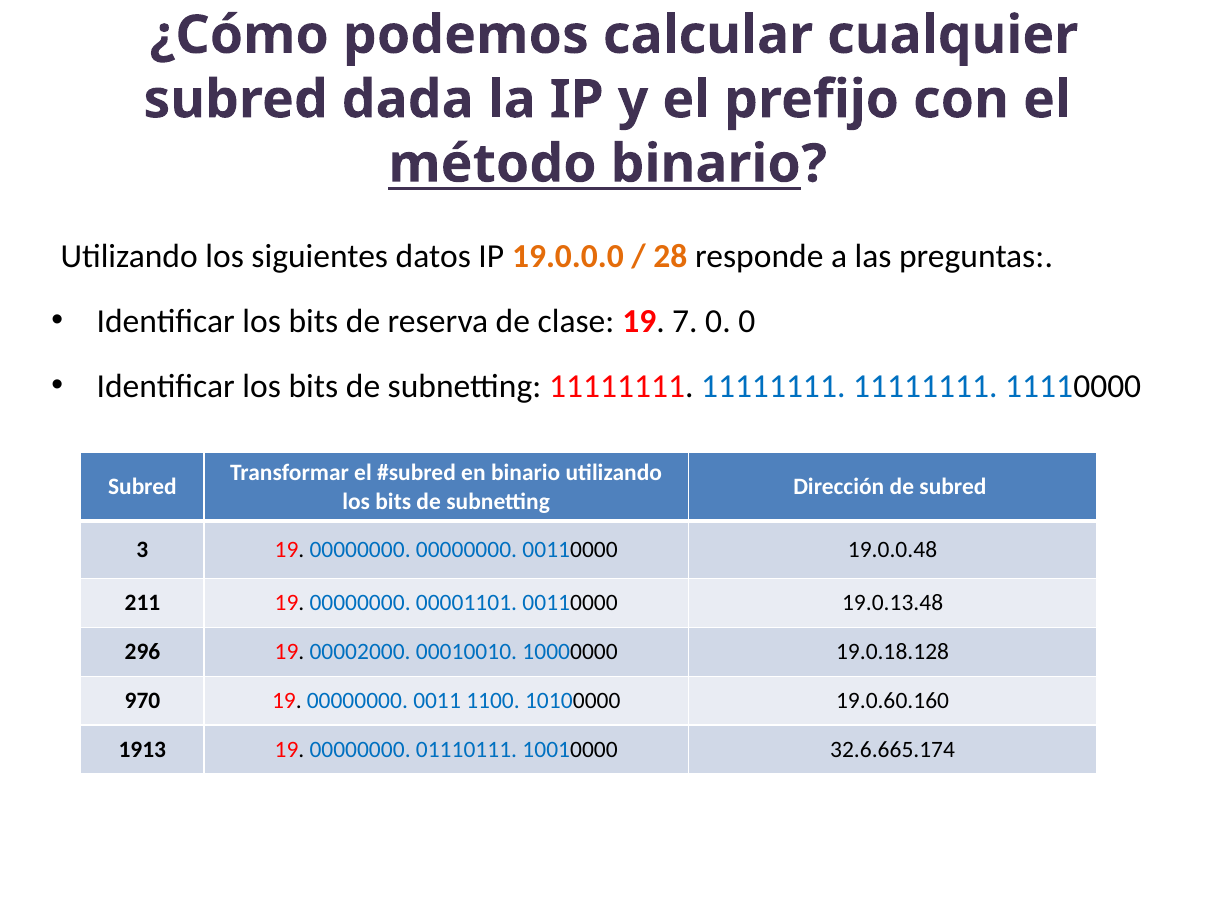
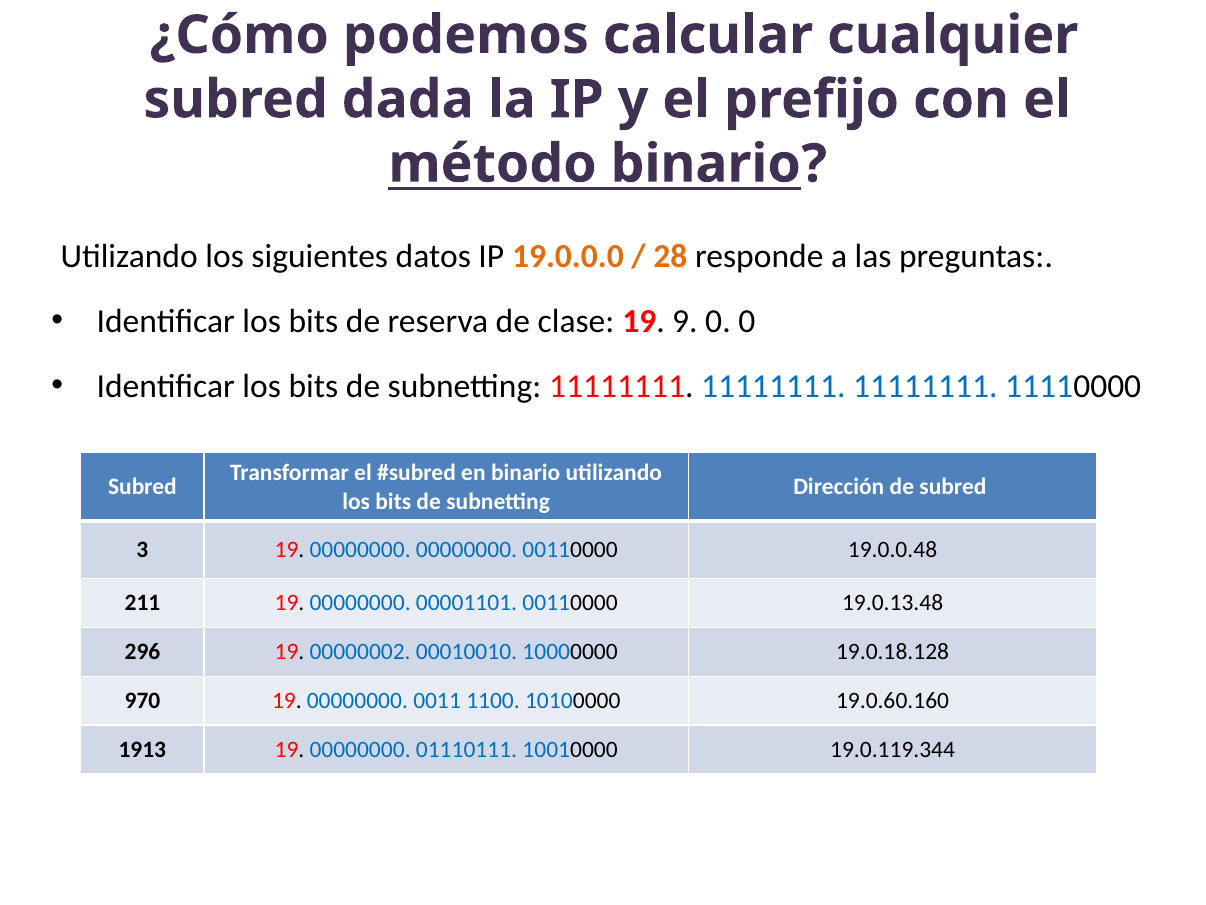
7: 7 -> 9
00002000: 00002000 -> 00000002
32.6.665.174: 32.6.665.174 -> 19.0.119.344
